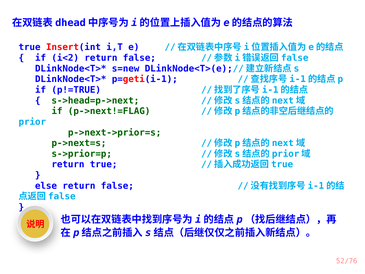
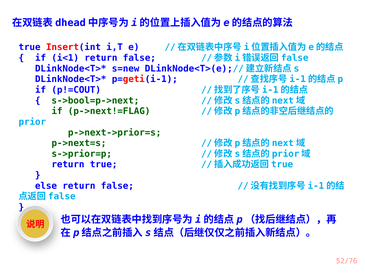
i<2: i<2 -> i<1
p!=TRUE: p!=TRUE -> p!=COUT
s->head=p->next: s->head=p->next -> s->bool=p->next
